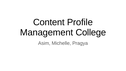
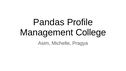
Content: Content -> Pandas
